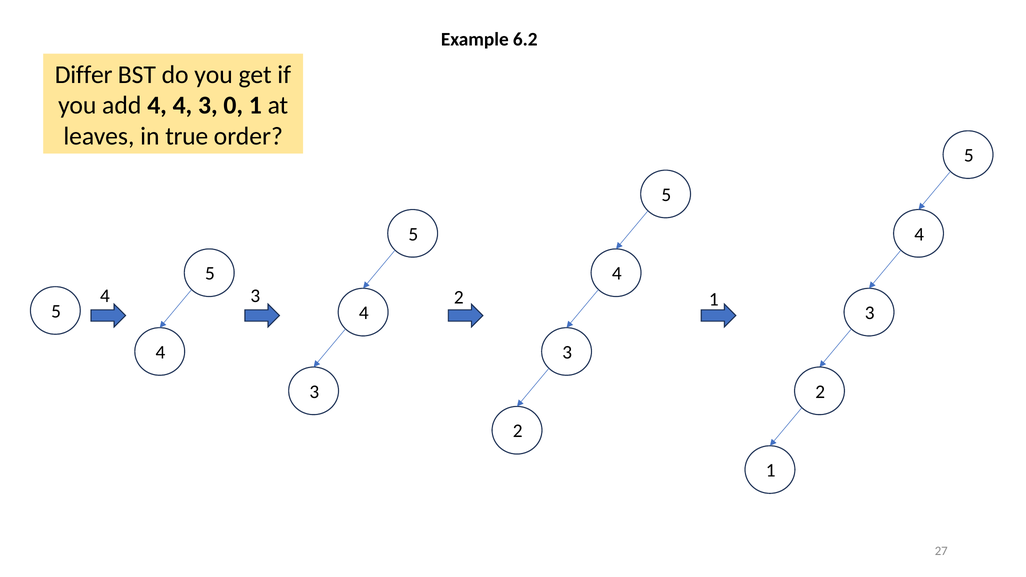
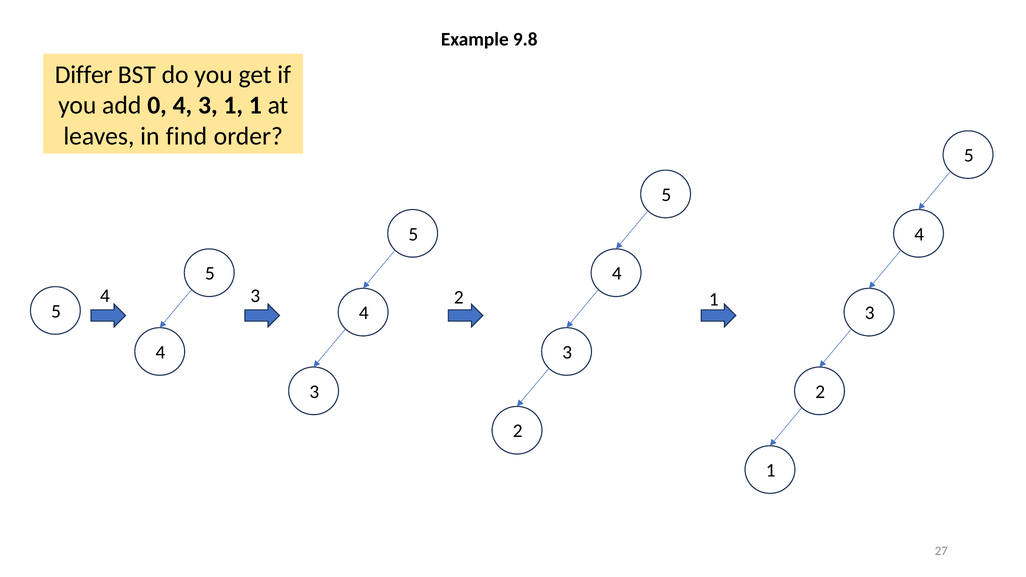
6.2: 6.2 -> 9.8
add 4: 4 -> 0
3 0: 0 -> 1
true: true -> find
